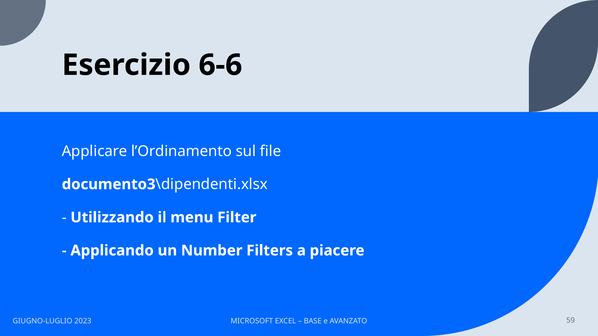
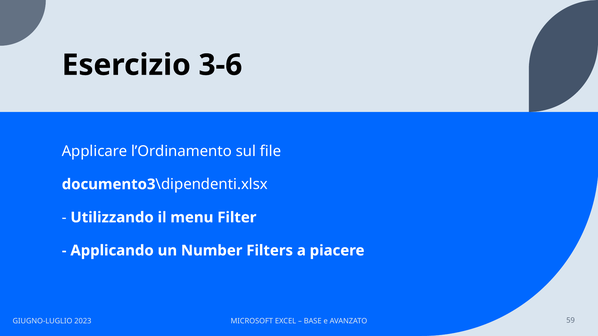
6-6: 6-6 -> 3-6
